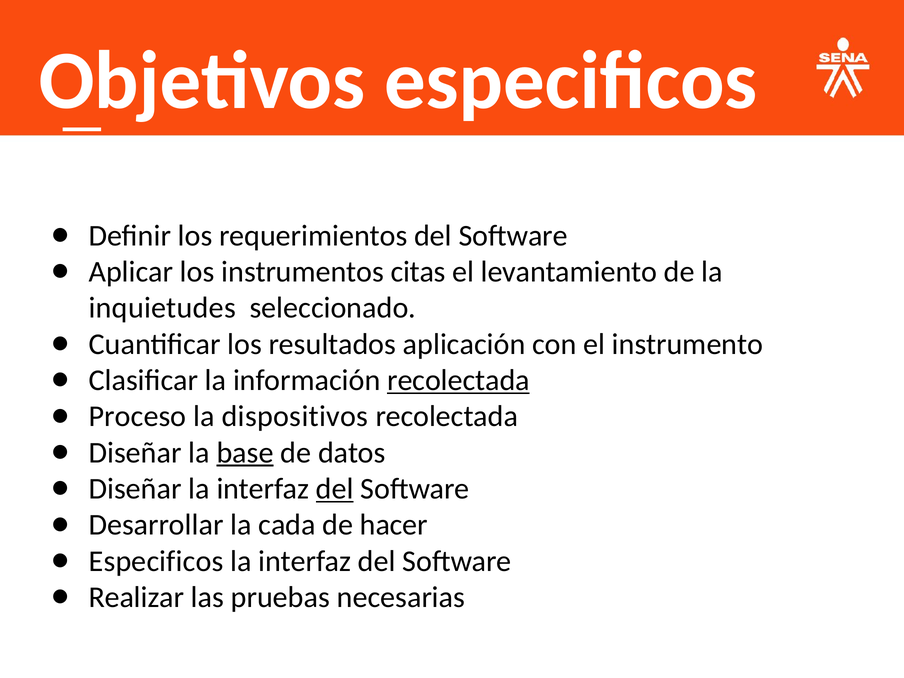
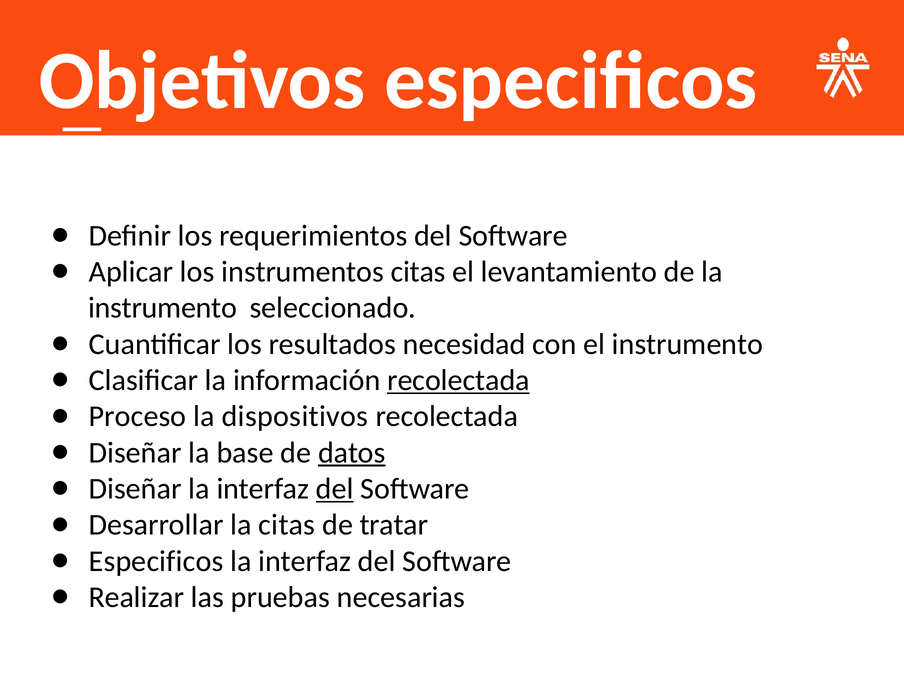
inquietudes at (162, 308): inquietudes -> instrumento
aplicación: aplicación -> necesidad
base underline: present -> none
datos underline: none -> present
la cada: cada -> citas
hacer: hacer -> tratar
